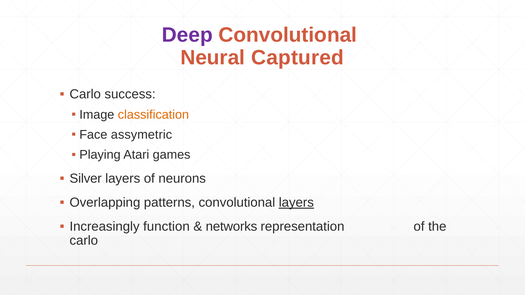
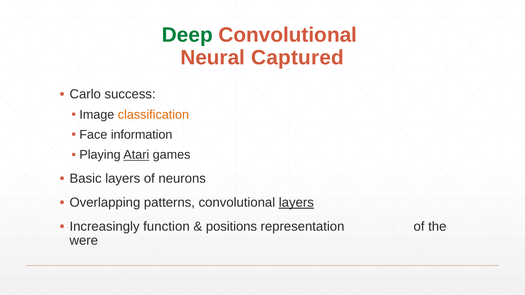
Deep colour: purple -> green
assymetric: assymetric -> information
Atari underline: none -> present
Silver: Silver -> Basic
networks: networks -> positions
carlo at (84, 241): carlo -> were
